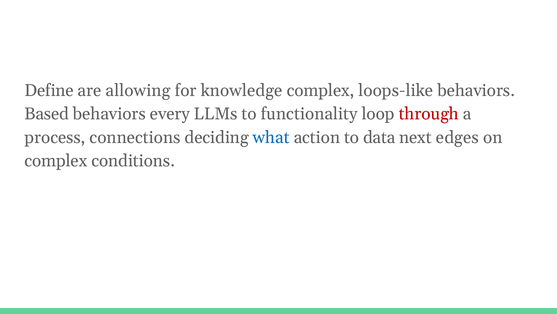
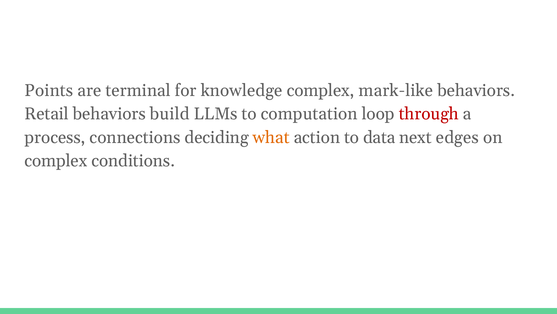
Define: Define -> Points
allowing: allowing -> terminal
loops-like: loops-like -> mark-like
Based: Based -> Retail
every: every -> build
functionality: functionality -> computation
what colour: blue -> orange
